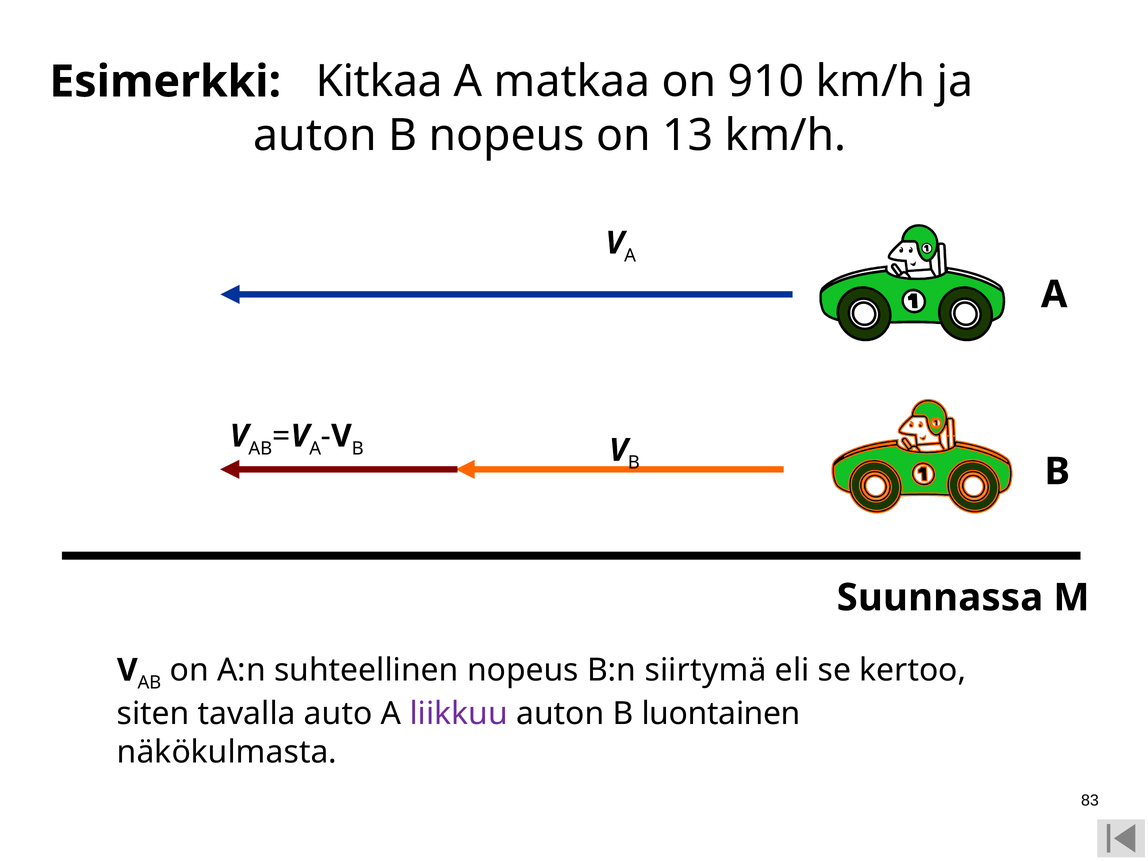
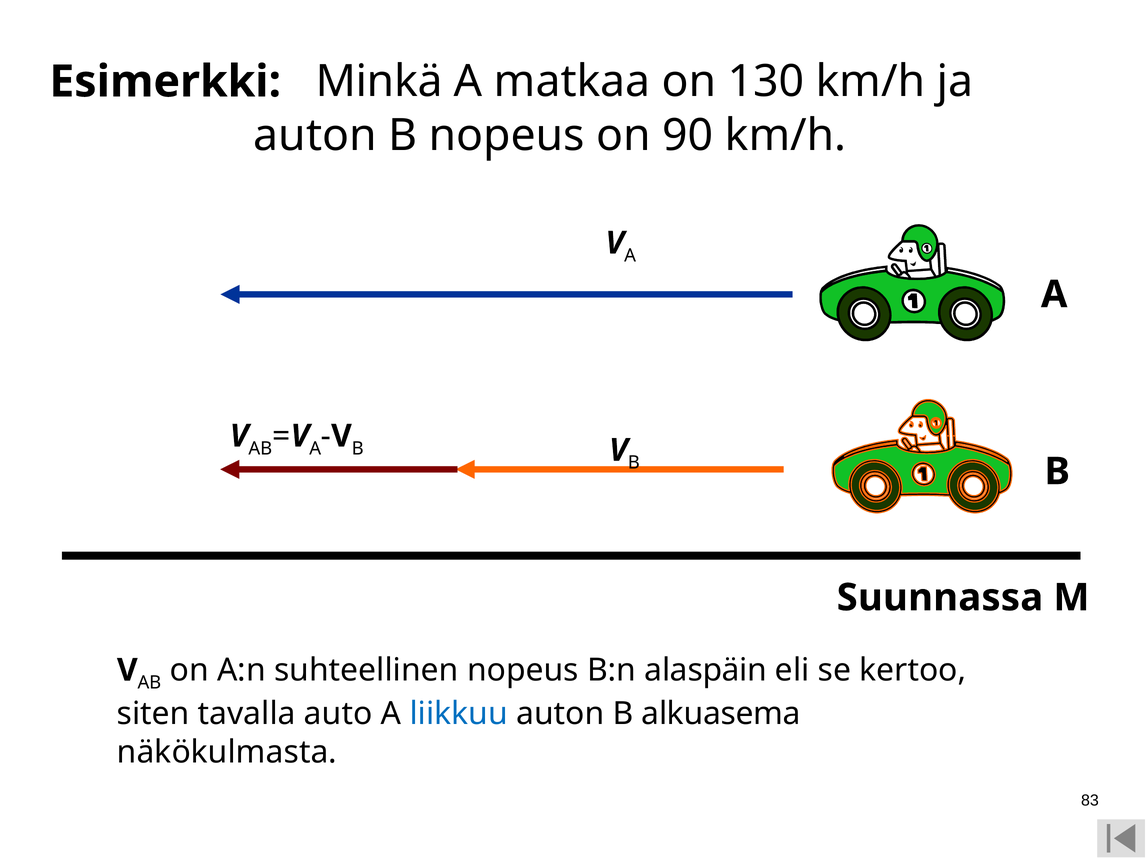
Kitkaa: Kitkaa -> Minkä
910: 910 -> 130
13: 13 -> 90
siirtymä: siirtymä -> alaspäin
liikkuu colour: purple -> blue
luontainen: luontainen -> alkuasema
